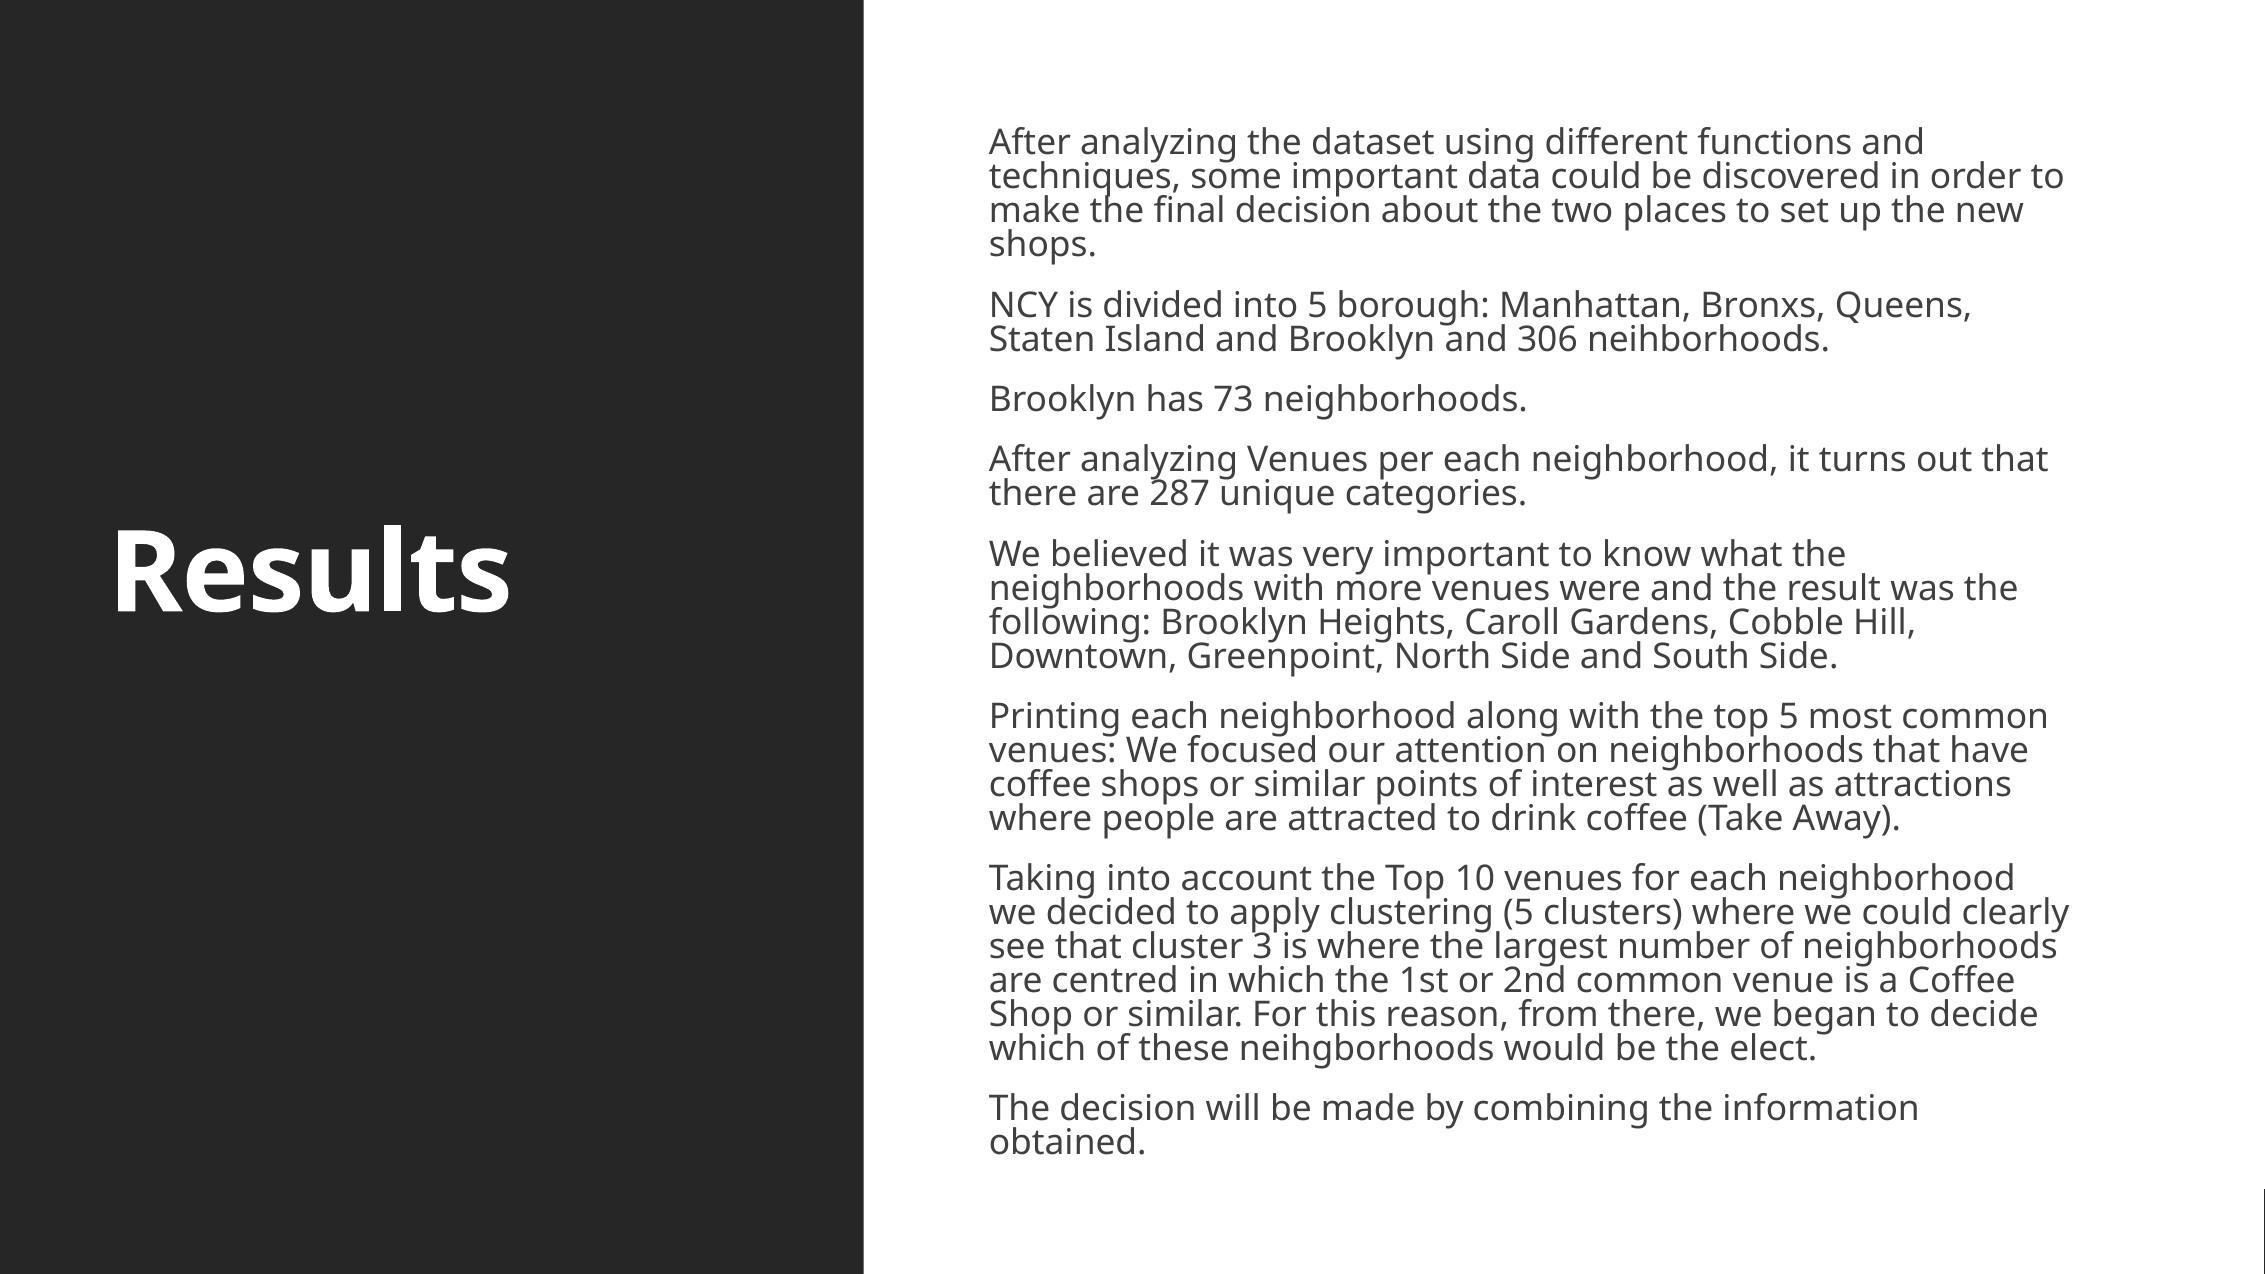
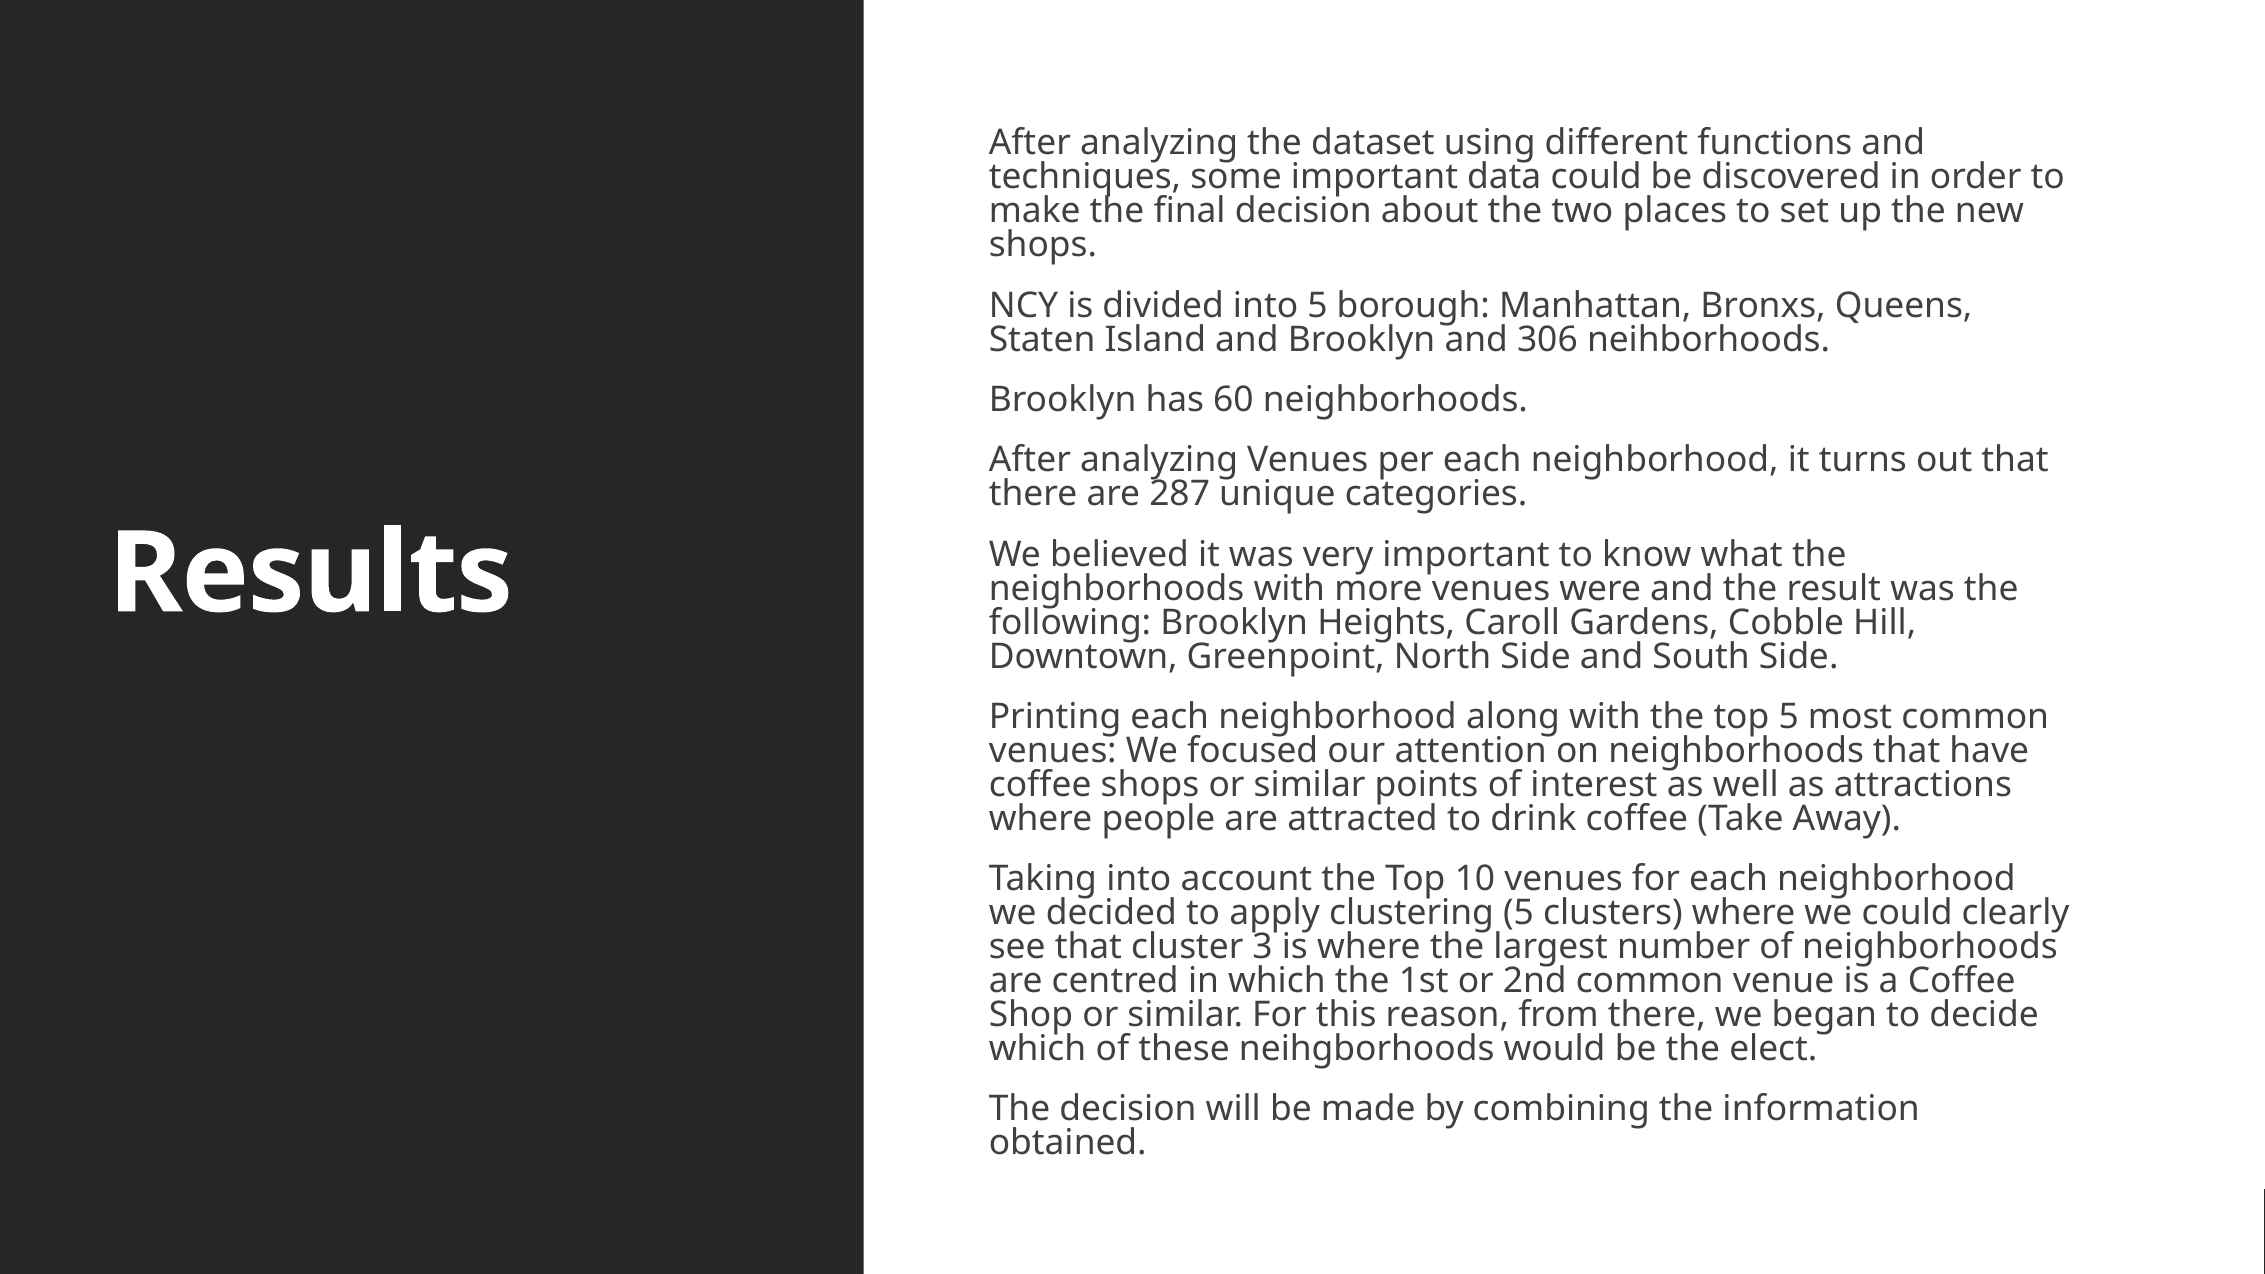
73: 73 -> 60
